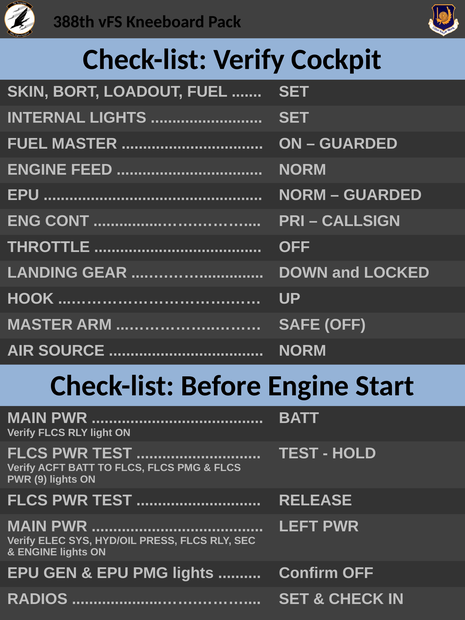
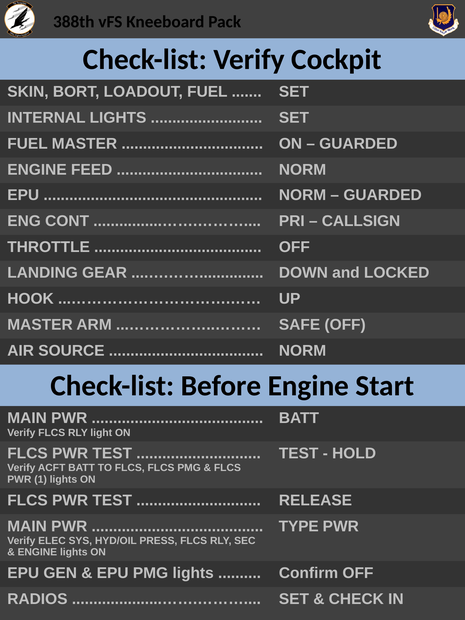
9: 9 -> 1
LEFT: LEFT -> TYPE
